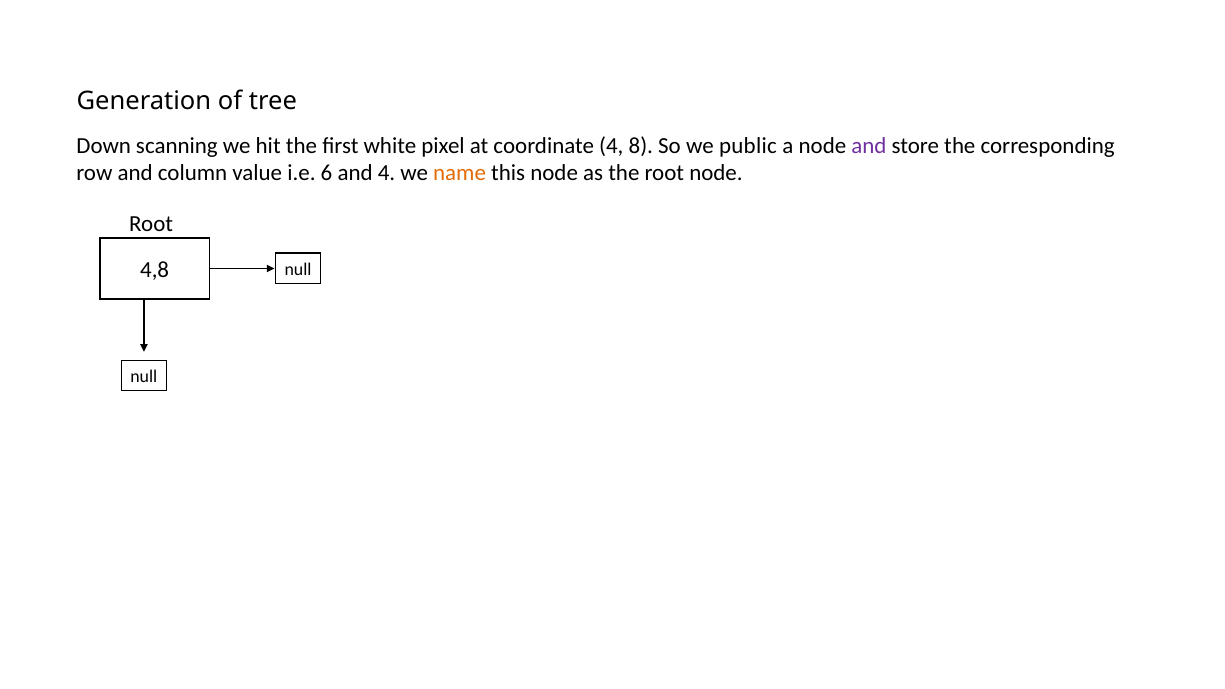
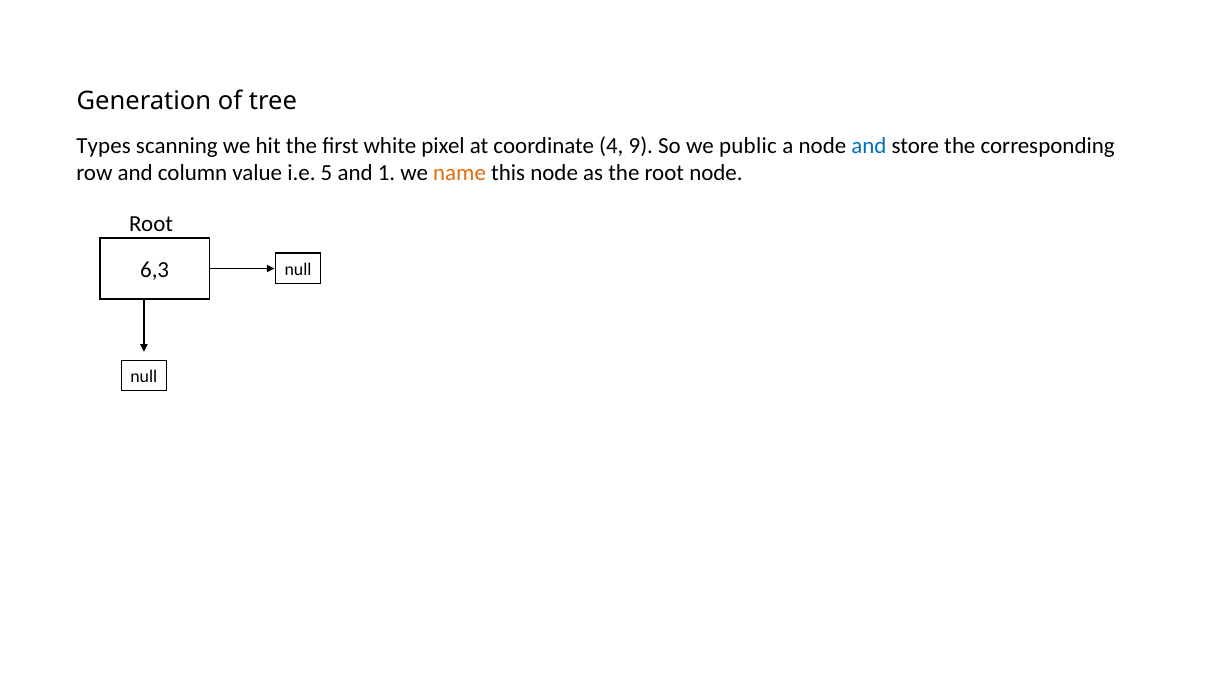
Down: Down -> Types
8: 8 -> 9
and at (869, 146) colour: purple -> blue
6: 6 -> 5
and 4: 4 -> 1
4,8: 4,8 -> 6,3
